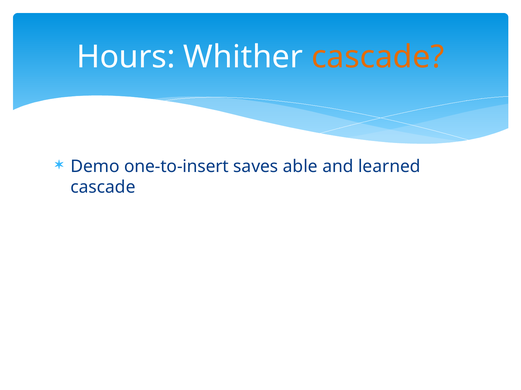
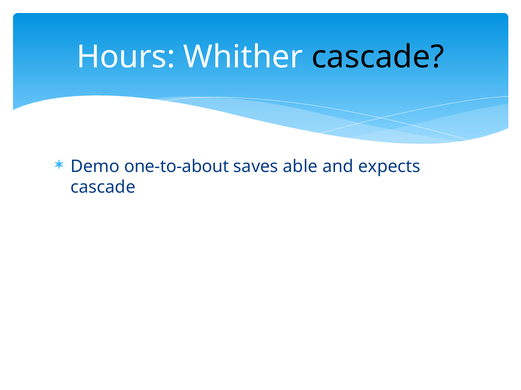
cascade at (378, 57) colour: orange -> black
one-to-insert: one-to-insert -> one-to-about
learned: learned -> expects
